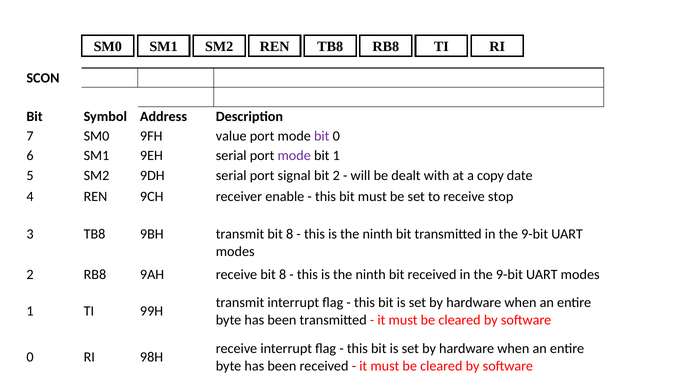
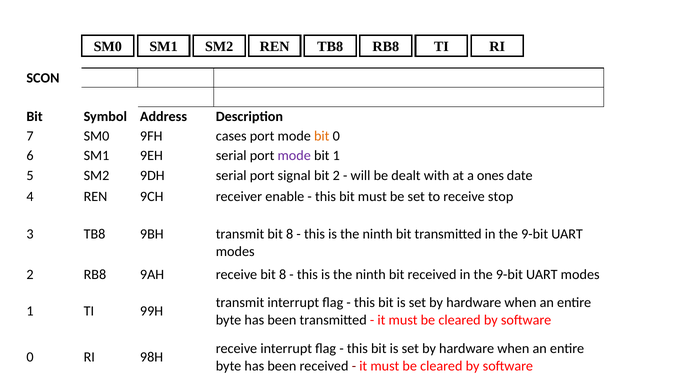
value: value -> cases
bit at (322, 136) colour: purple -> orange
copy: copy -> ones
